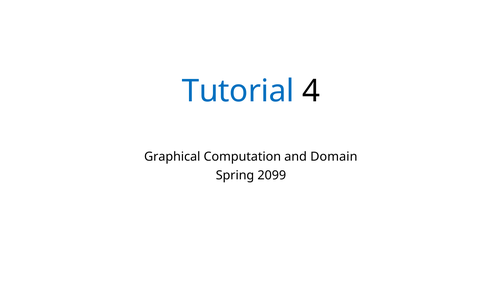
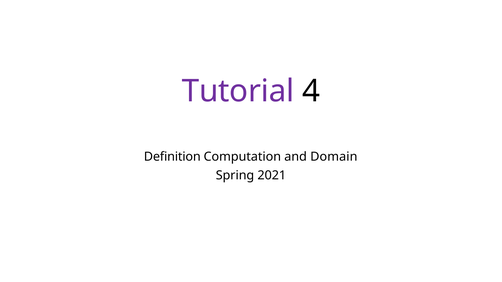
Tutorial colour: blue -> purple
Graphical: Graphical -> Definition
2099: 2099 -> 2021
